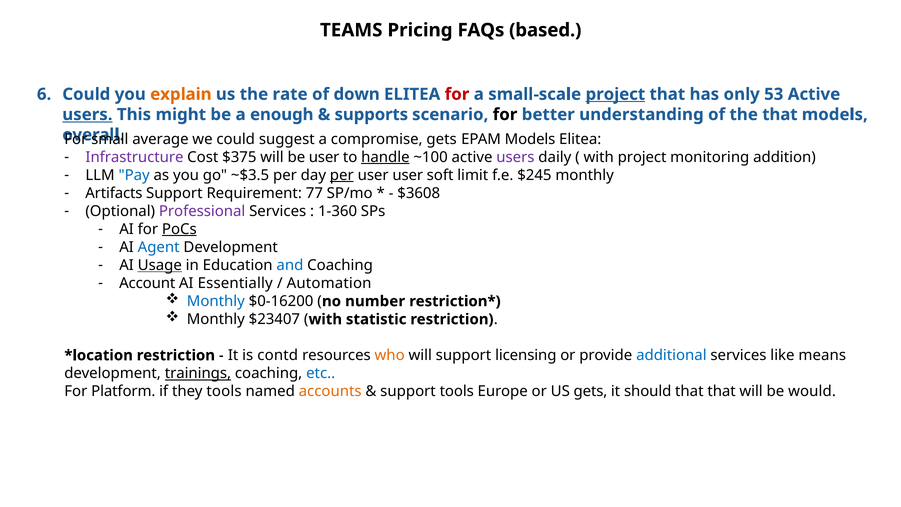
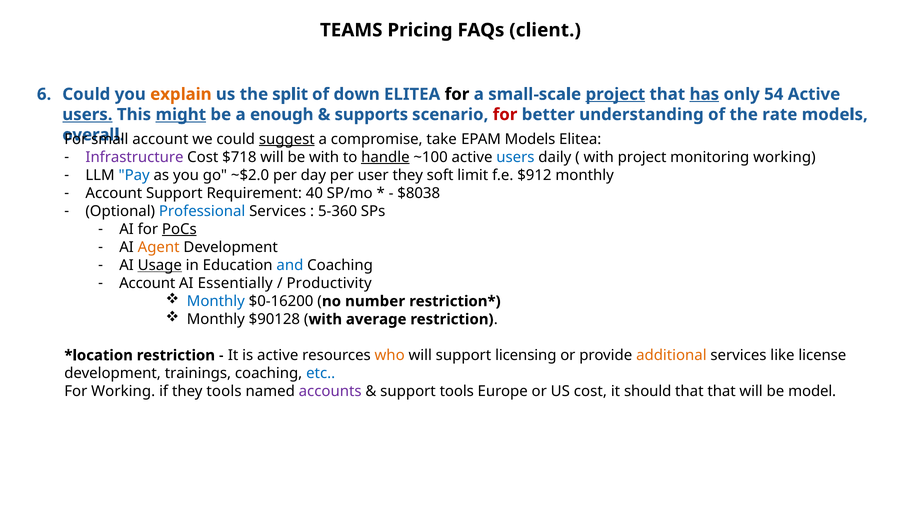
based: based -> client
rate: rate -> split
for at (457, 94) colour: red -> black
has underline: none -> present
53: 53 -> 54
might underline: none -> present
for at (505, 114) colour: black -> red
the that: that -> rate
average at (160, 139): average -> account
suggest underline: none -> present
compromise gets: gets -> take
$375: $375 -> $718
be user: user -> with
users at (515, 157) colour: purple -> blue
monitoring addition: addition -> working
~$3.5: ~$3.5 -> ~$2.0
per at (342, 175) underline: present -> none
user user: user -> they
$245: $245 -> $912
Artifacts at (114, 193): Artifacts -> Account
77: 77 -> 40
$3608: $3608 -> $8038
Professional colour: purple -> blue
1-360: 1-360 -> 5-360
Agent colour: blue -> orange
Automation: Automation -> Productivity
$23407: $23407 -> $90128
statistic: statistic -> average
is contd: contd -> active
additional colour: blue -> orange
means: means -> license
trainings underline: present -> none
For Platform: Platform -> Working
accounts colour: orange -> purple
US gets: gets -> cost
would: would -> model
